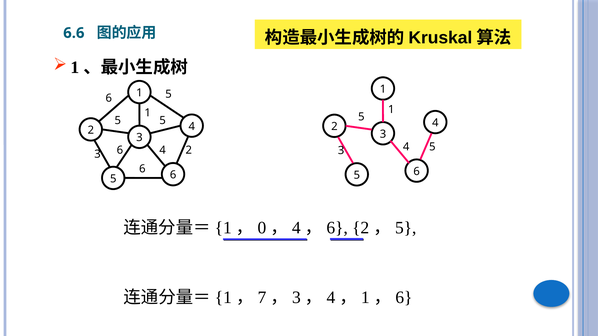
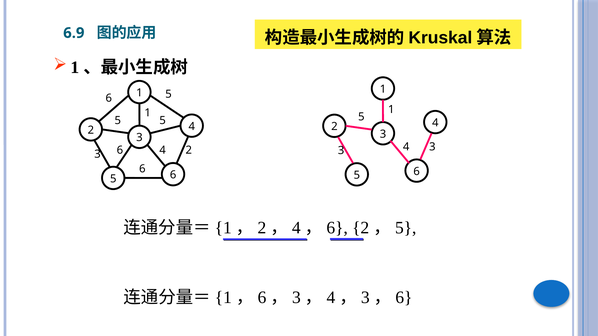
6.6: 6.6 -> 6.9
3 5: 5 -> 3
0 at (262, 228): 0 -> 2
7 at (262, 298): 7 -> 6
1 at (365, 298): 1 -> 3
